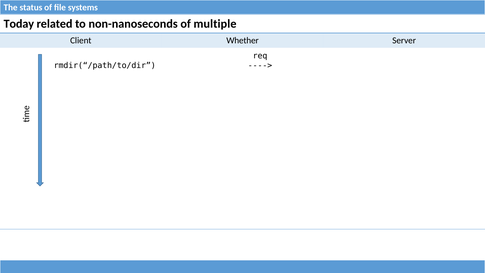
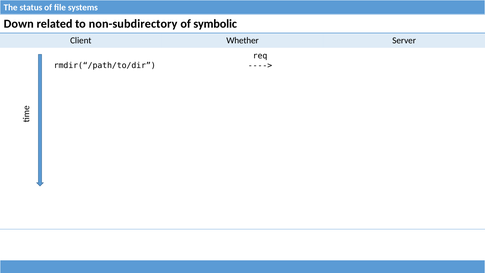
Today: Today -> Down
non-nanoseconds: non-nanoseconds -> non-subdirectory
multiple: multiple -> symbolic
